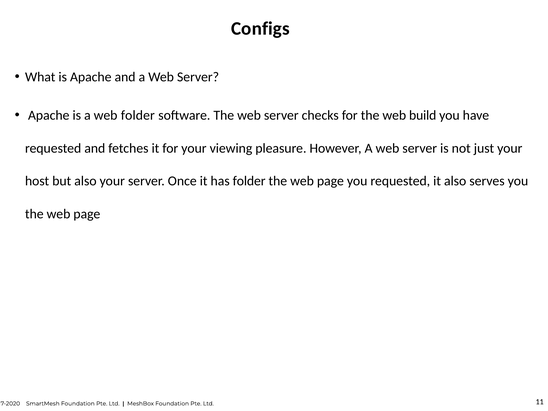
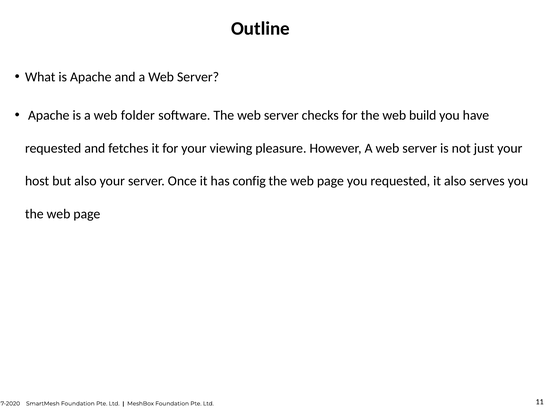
Configs: Configs -> Outline
has folder: folder -> config
